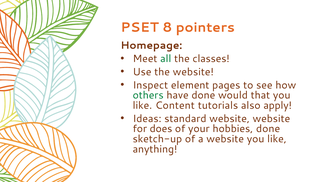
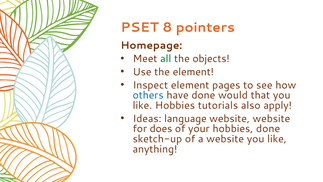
classes: classes -> objects
the website: website -> element
others colour: green -> blue
like Content: Content -> Hobbies
standard: standard -> language
